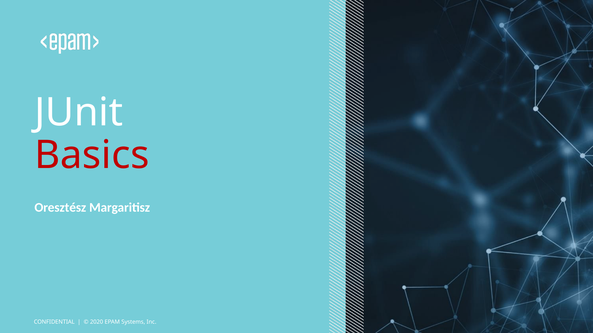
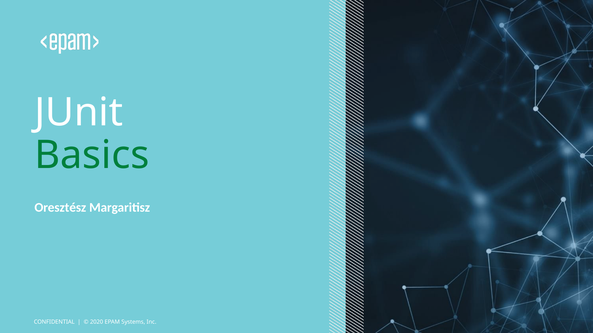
Basics colour: red -> green
